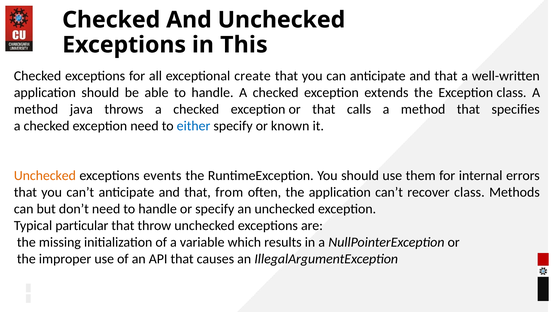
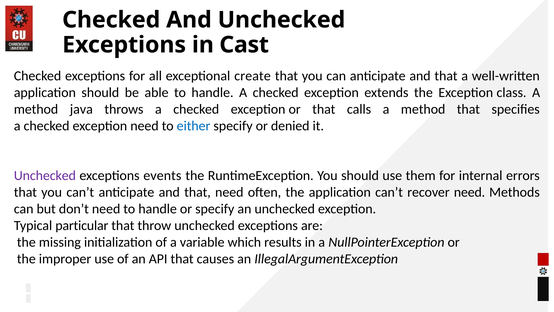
This: This -> Cast
known: known -> denied
Unchecked at (45, 176) colour: orange -> purple
that from: from -> need
recover class: class -> need
